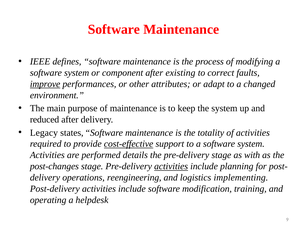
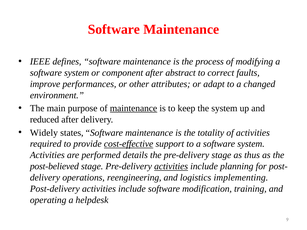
existing: existing -> abstract
improve underline: present -> none
maintenance at (134, 108) underline: none -> present
Legacy: Legacy -> Widely
with: with -> thus
post-changes: post-changes -> post-believed
